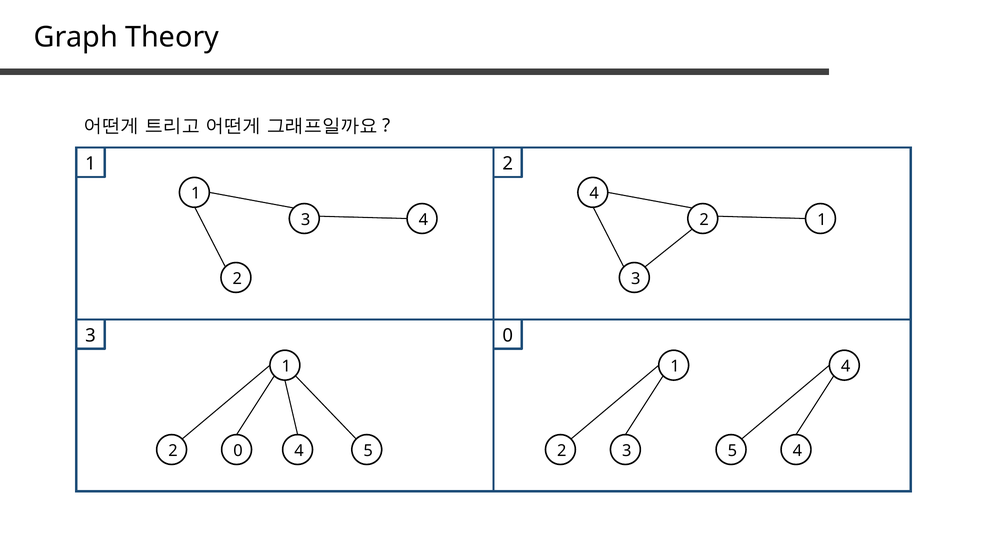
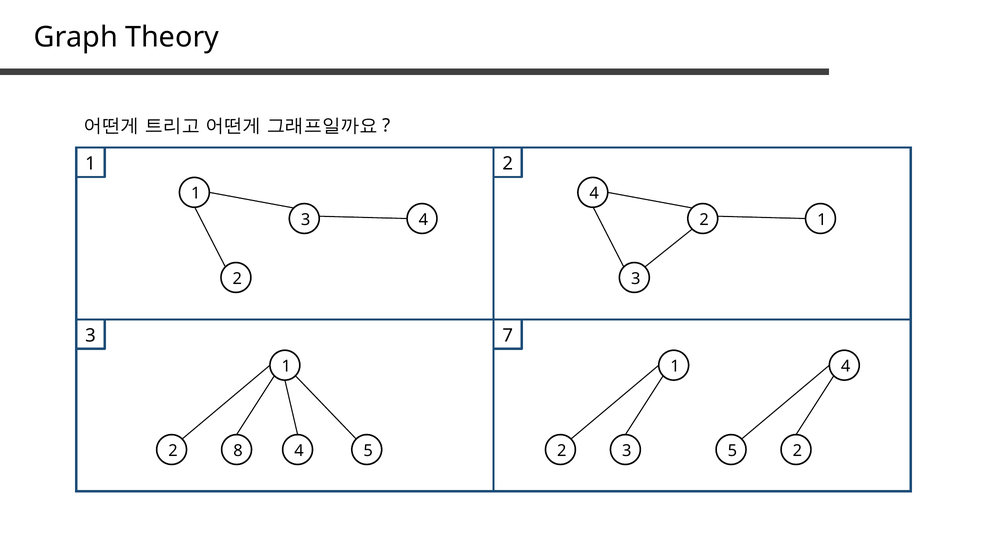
3 0: 0 -> 7
2 0: 0 -> 8
5 4: 4 -> 2
